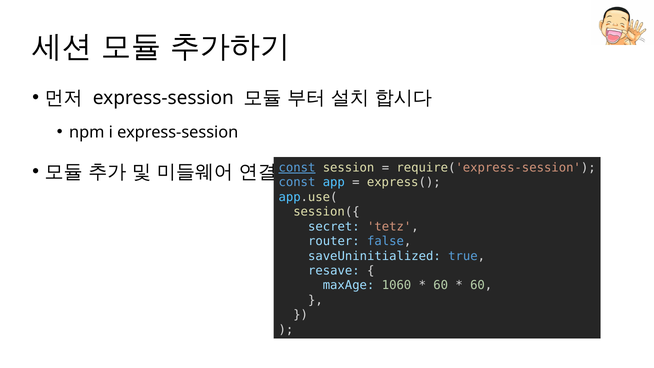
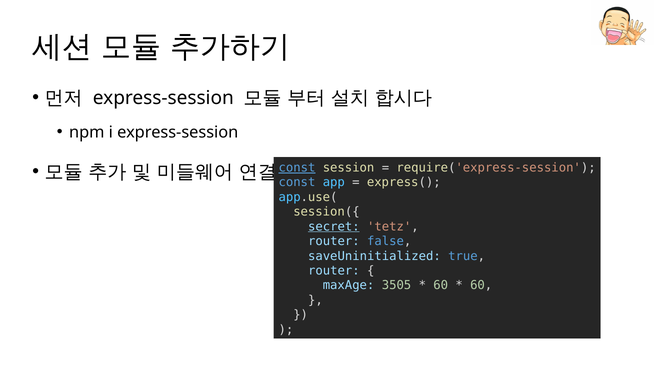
secret underline: none -> present
resave at (334, 271): resave -> router
1060: 1060 -> 3505
